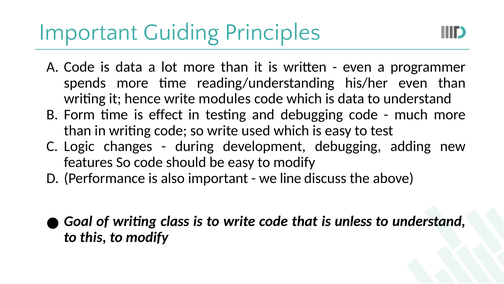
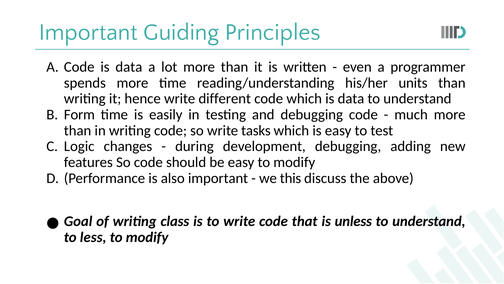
his/her even: even -> units
modules: modules -> different
effect: effect -> easily
used: used -> tasks
line: line -> this
this: this -> less
